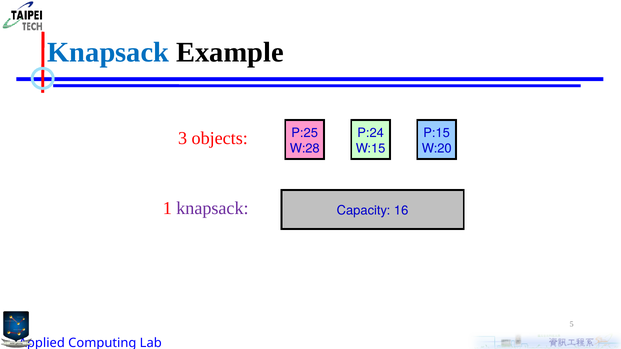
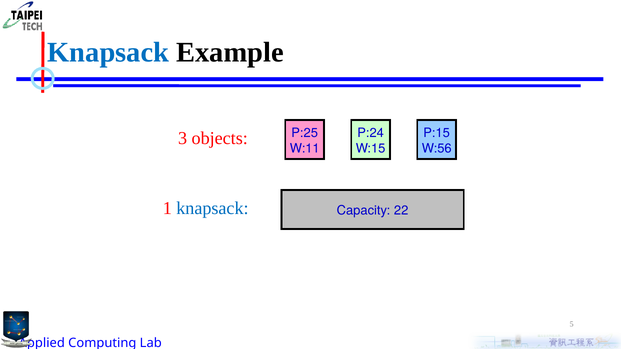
W:28: W:28 -> W:11
W:20: W:20 -> W:56
knapsack at (212, 208) colour: purple -> blue
16: 16 -> 22
